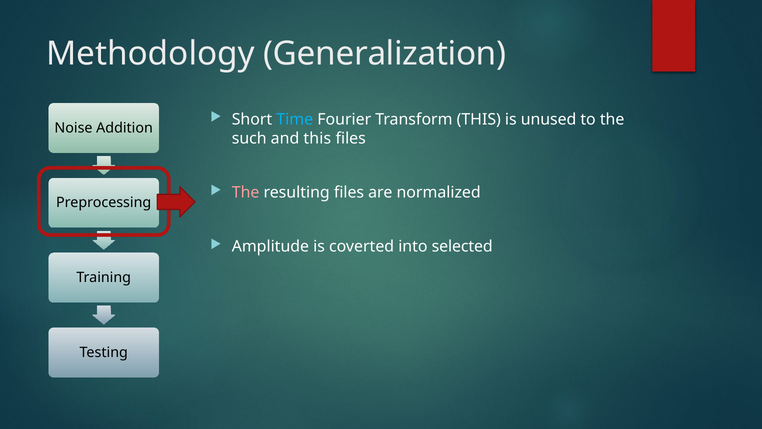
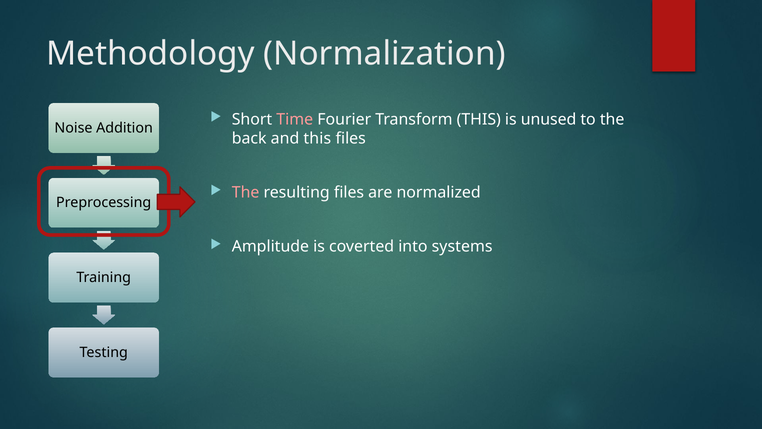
Generalization: Generalization -> Normalization
Time colour: light blue -> pink
such: such -> back
selected: selected -> systems
